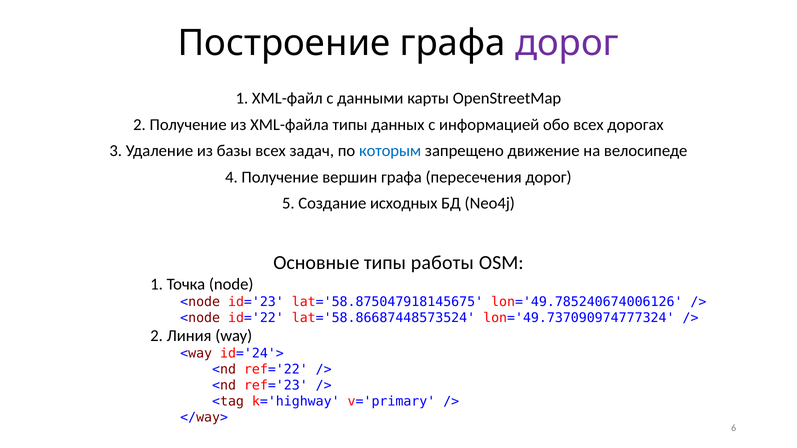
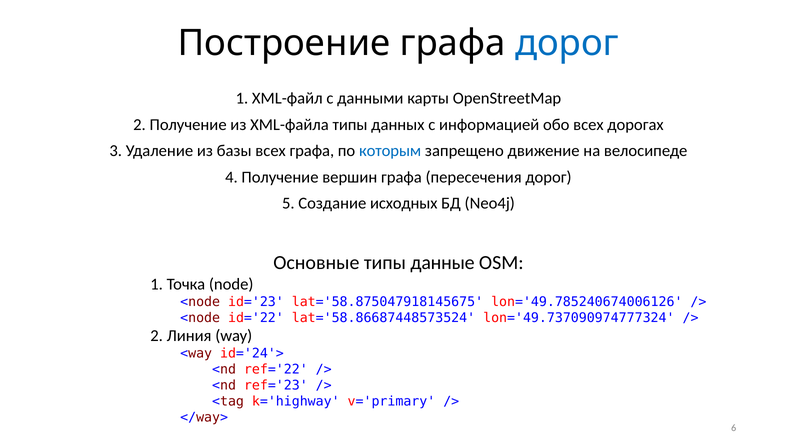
дорог at (567, 43) colour: purple -> blue
всех задач: задач -> графа
работы: работы -> данные
